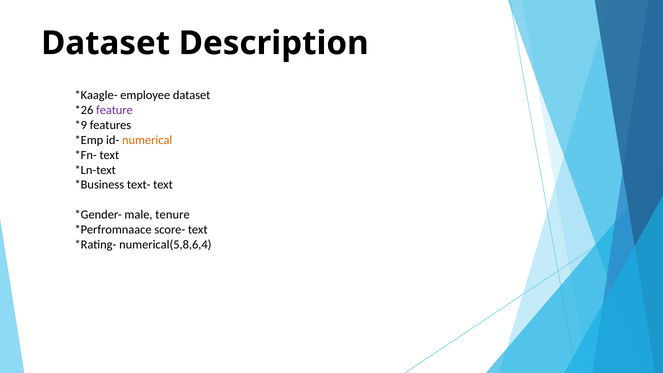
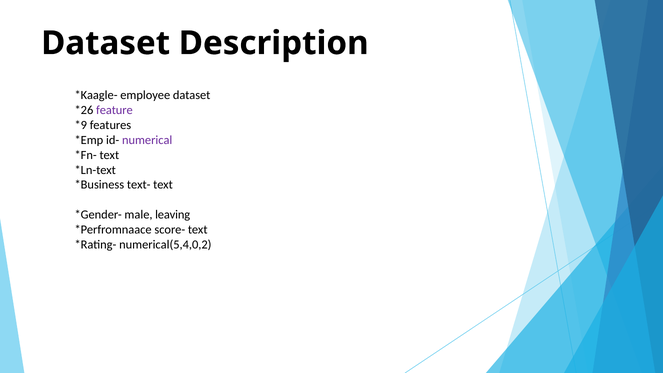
numerical colour: orange -> purple
tenure: tenure -> leaving
numerical(5,8,6,4: numerical(5,8,6,4 -> numerical(5,4,0,2
